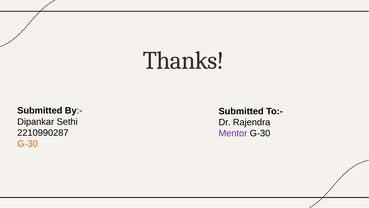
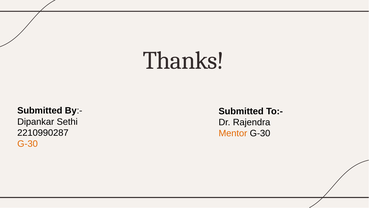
Mentor colour: purple -> orange
